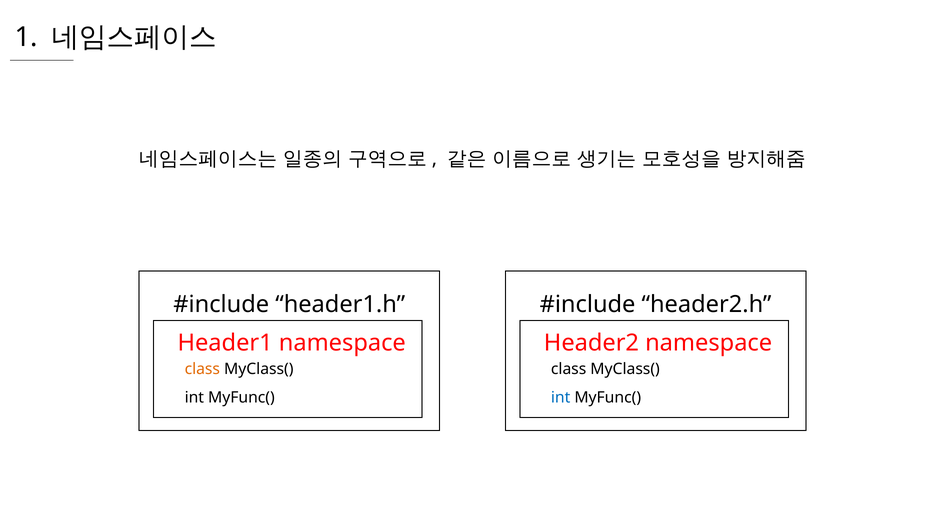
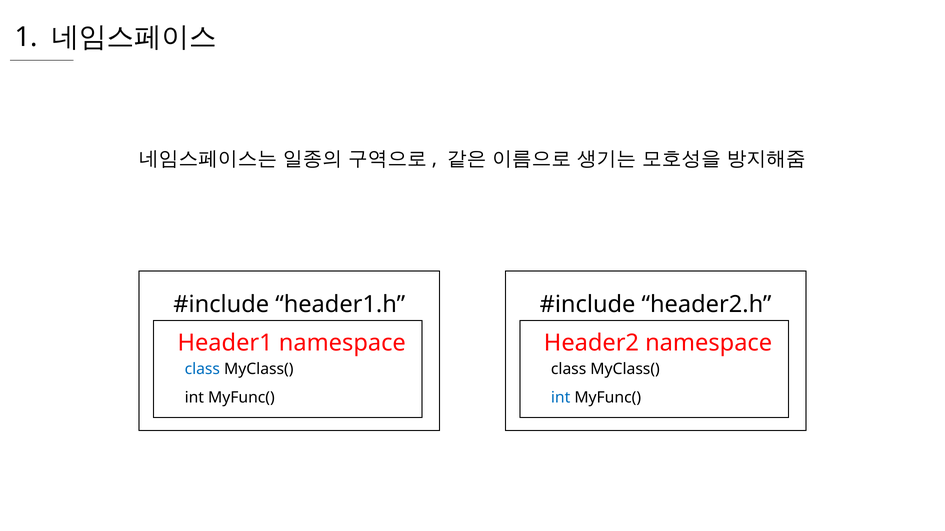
class at (202, 370) colour: orange -> blue
